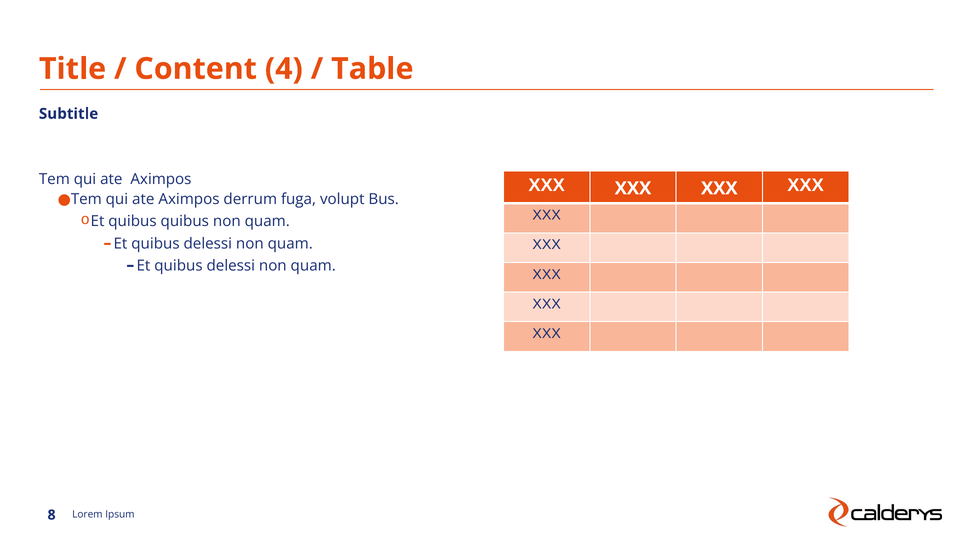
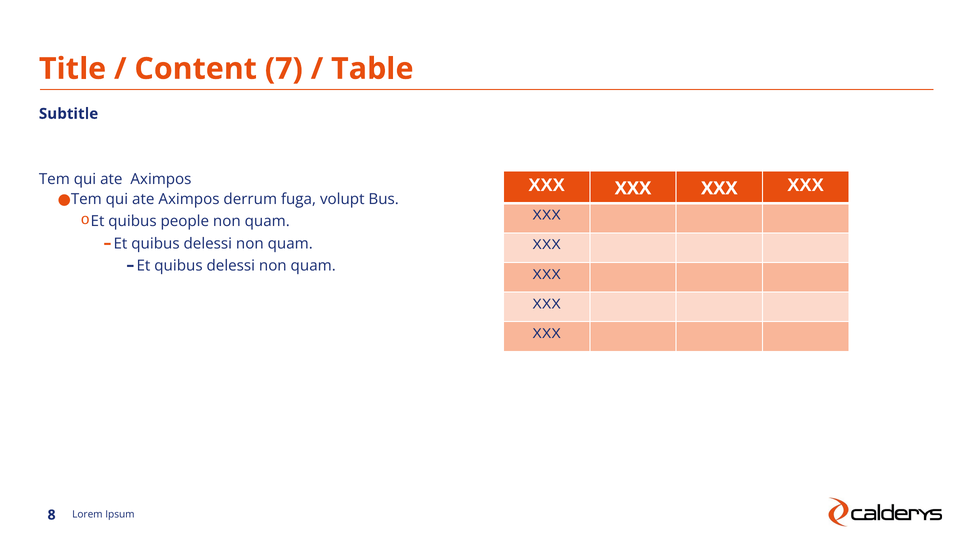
4: 4 -> 7
quibus quibus: quibus -> people
